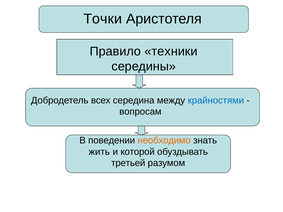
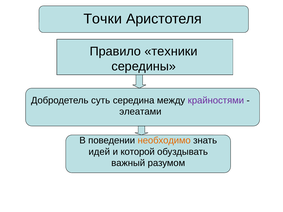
всех: всех -> суть
крайностями colour: blue -> purple
вопросам: вопросам -> элеатами
жить: жить -> идей
третьей: третьей -> важный
